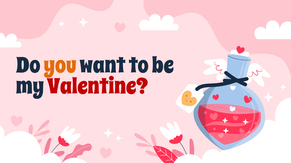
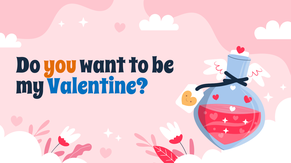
Valentine colour: red -> blue
